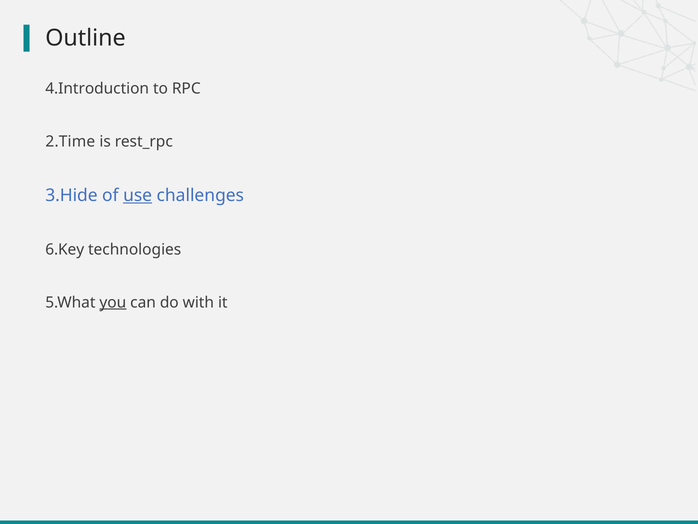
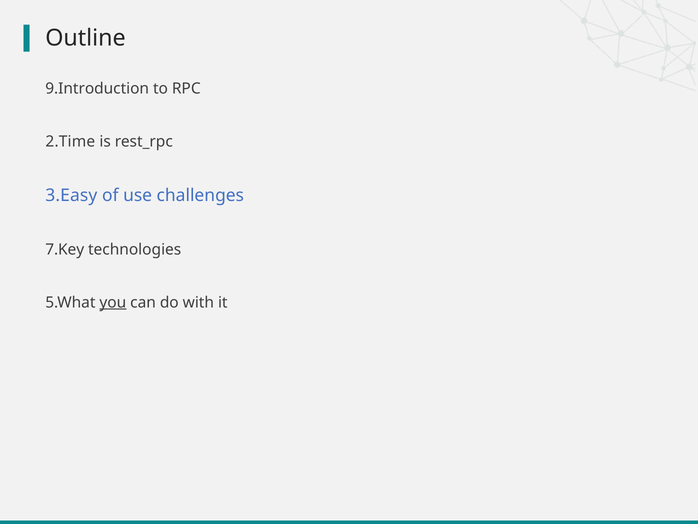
4.Introduction: 4.Introduction -> 9.Introduction
3.Hide: 3.Hide -> 3.Easy
use underline: present -> none
6.Key: 6.Key -> 7.Key
